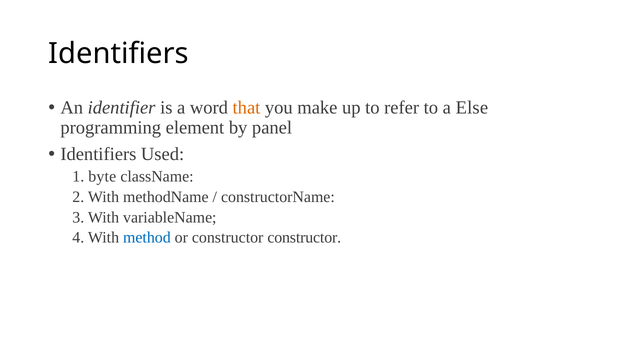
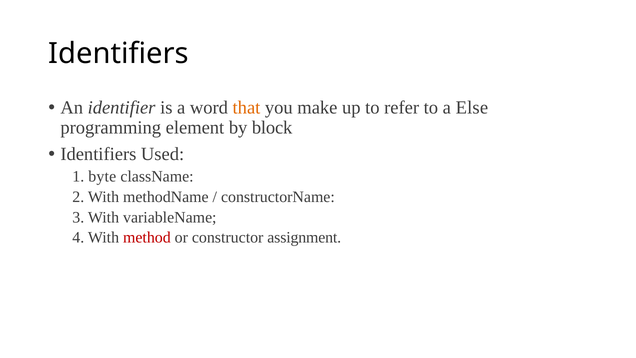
panel: panel -> block
method colour: blue -> red
constructor constructor: constructor -> assignment
